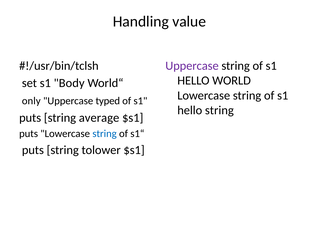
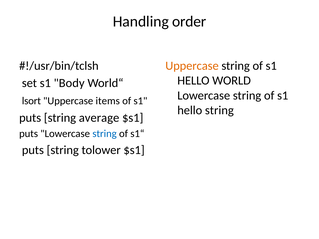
value: value -> order
Uppercase at (192, 66) colour: purple -> orange
only: only -> lsort
typed: typed -> items
